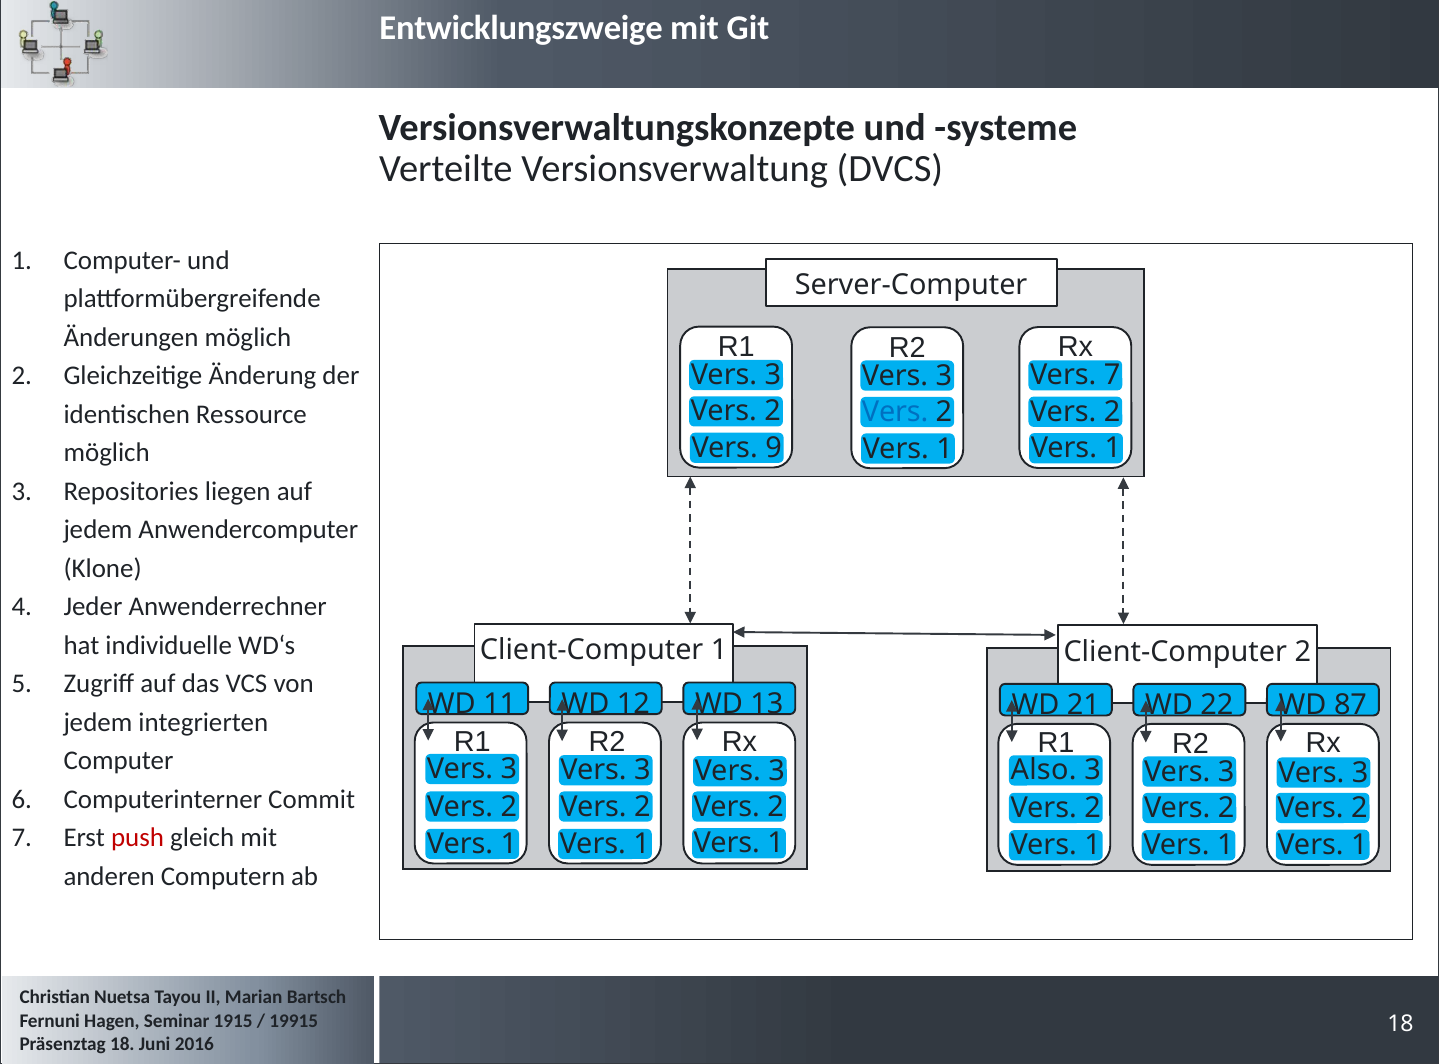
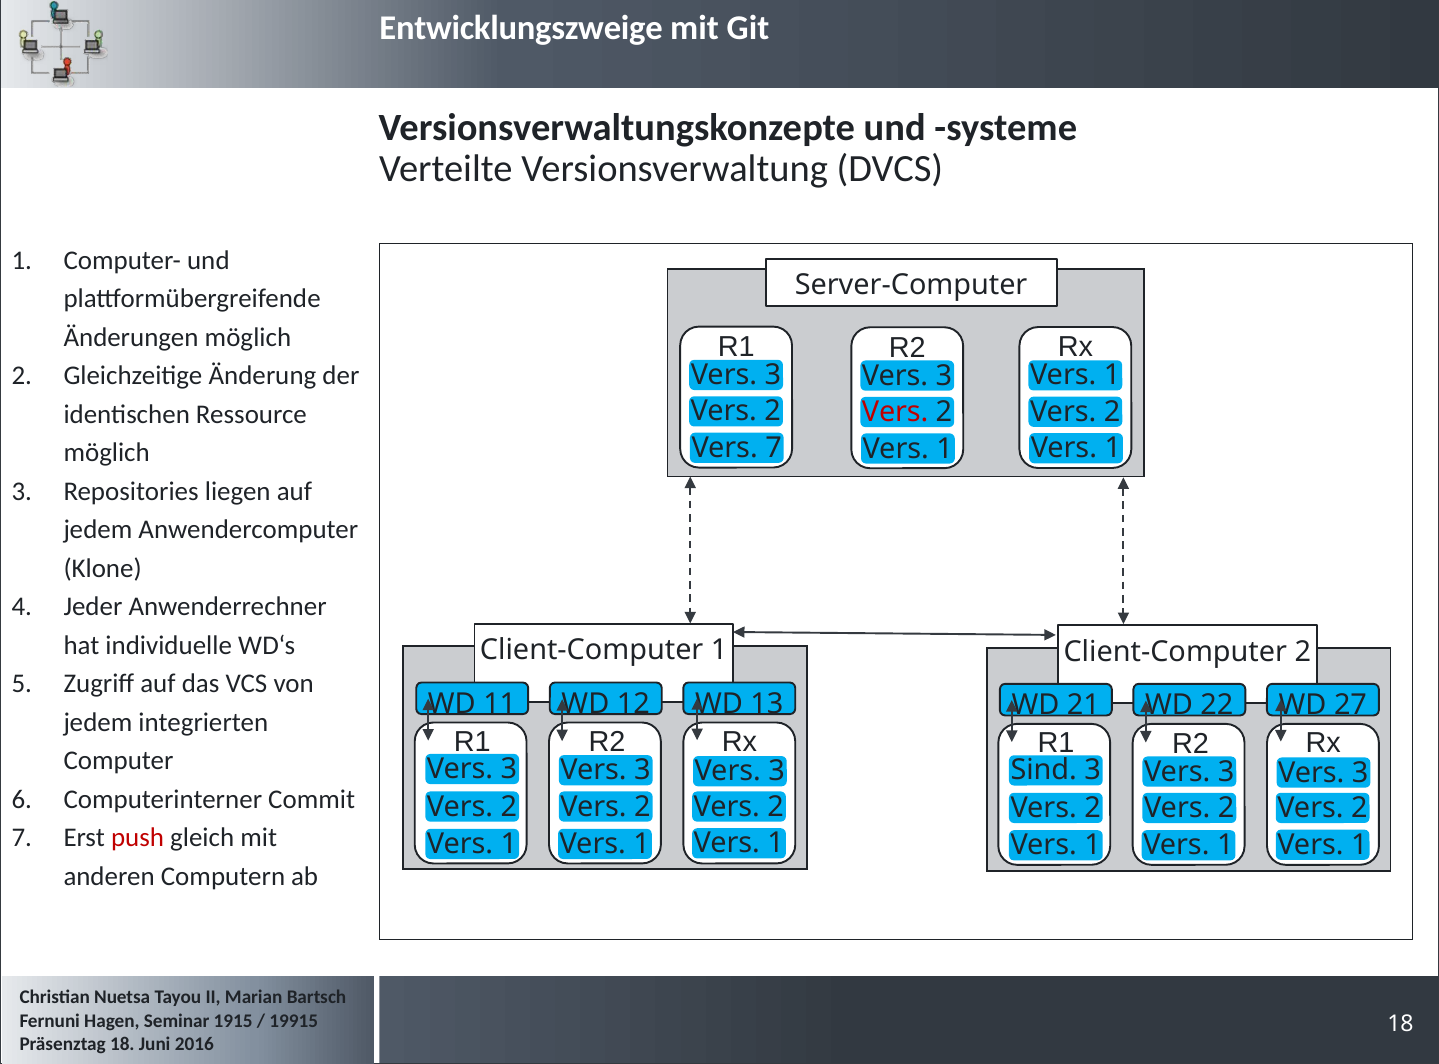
7 at (1112, 375): 7 -> 1
Vers at (895, 412) colour: blue -> red
Vers 9: 9 -> 7
87: 87 -> 27
Also: Also -> Sind
